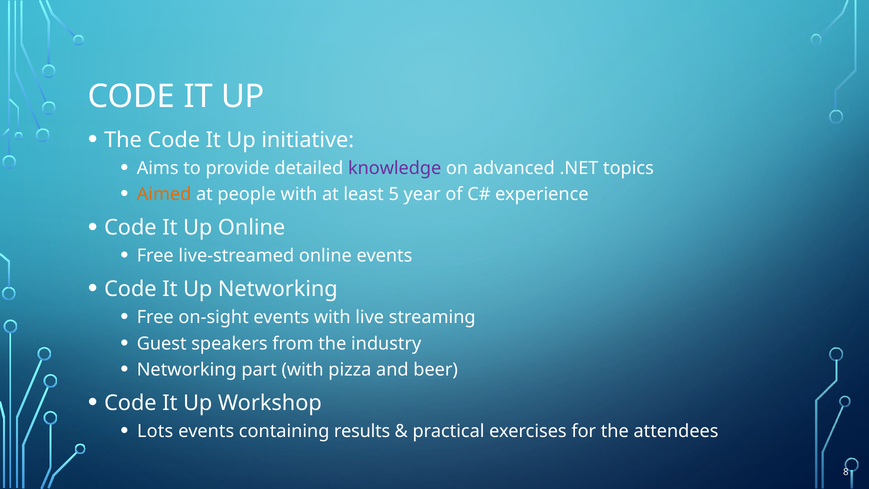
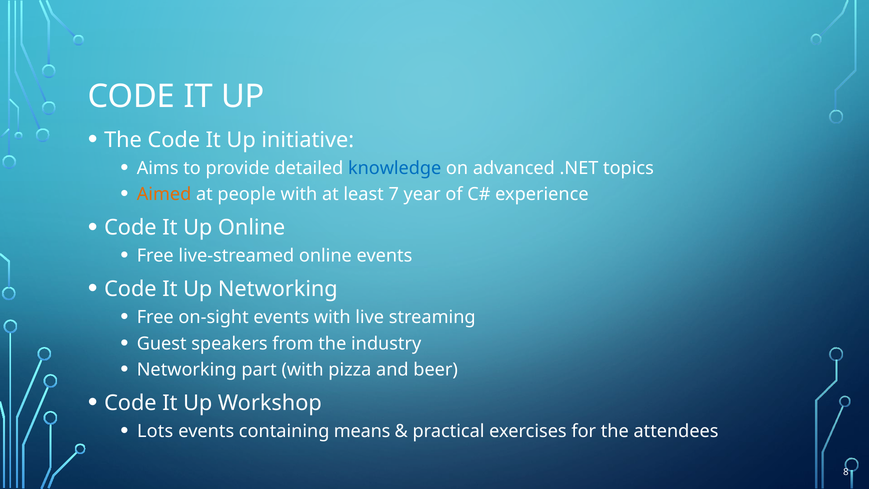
knowledge colour: purple -> blue
5: 5 -> 7
results: results -> means
